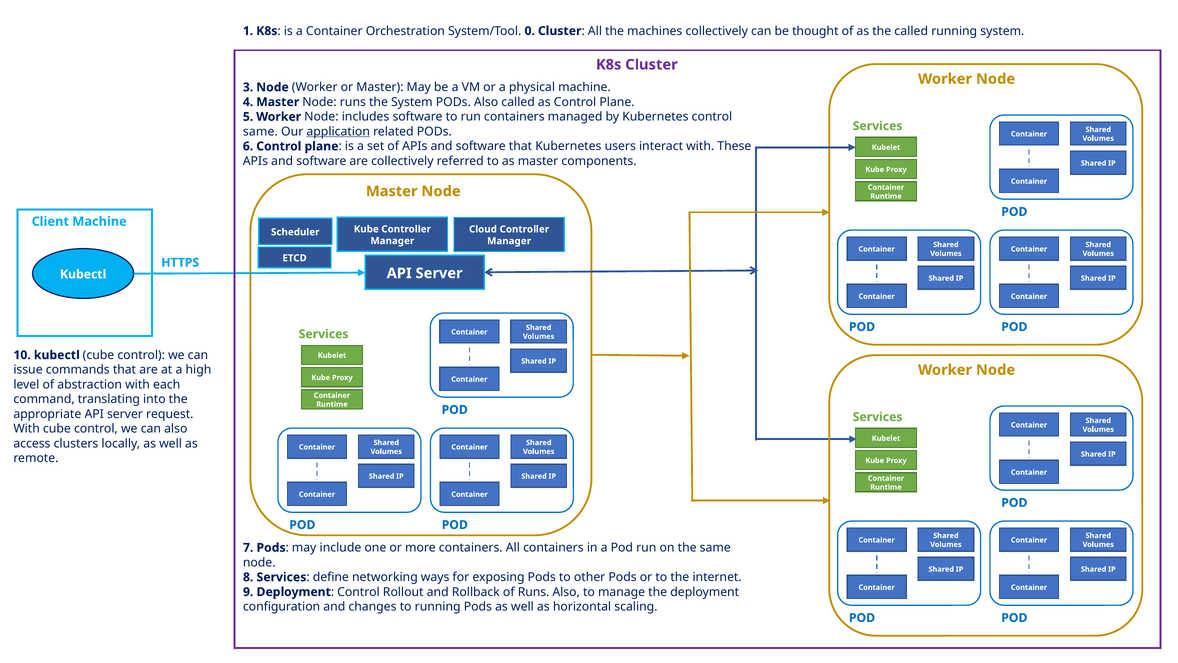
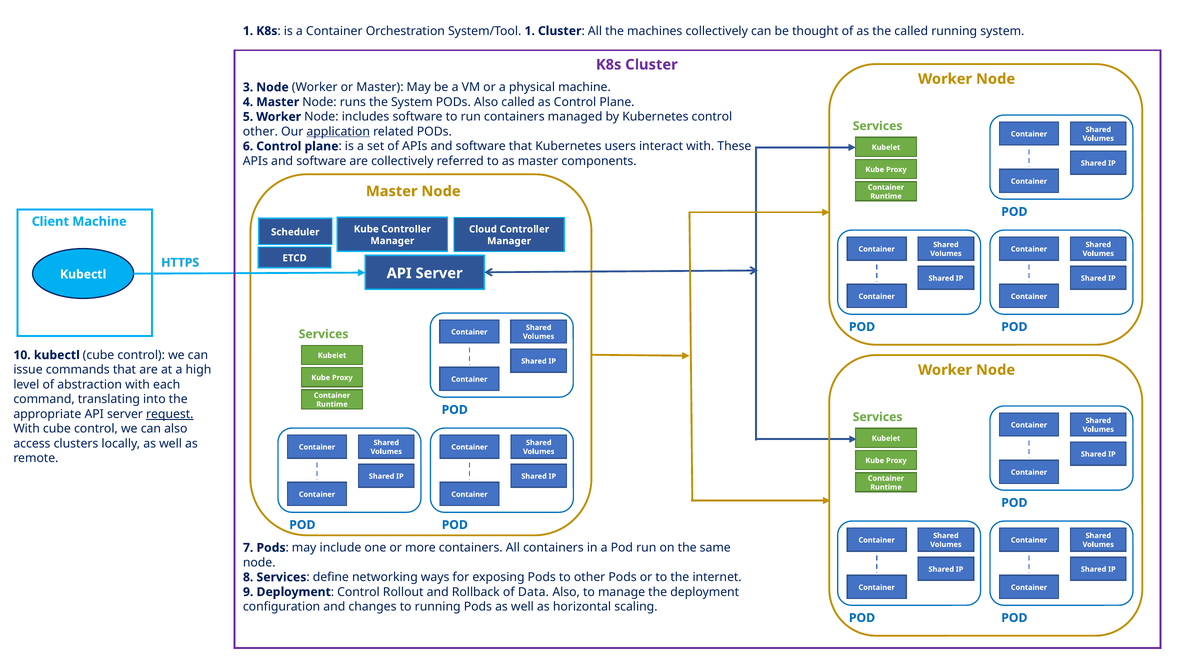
System/Tool 0: 0 -> 1
same at (260, 131): same -> other
request underline: none -> present
of Runs: Runs -> Data
